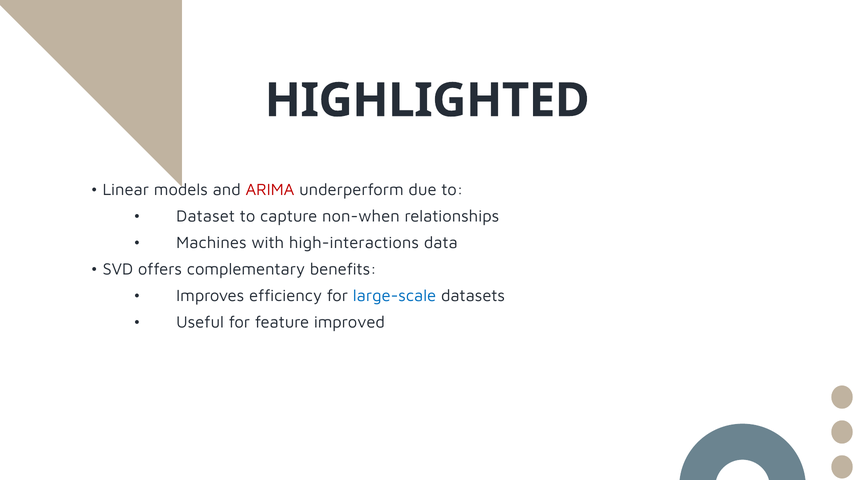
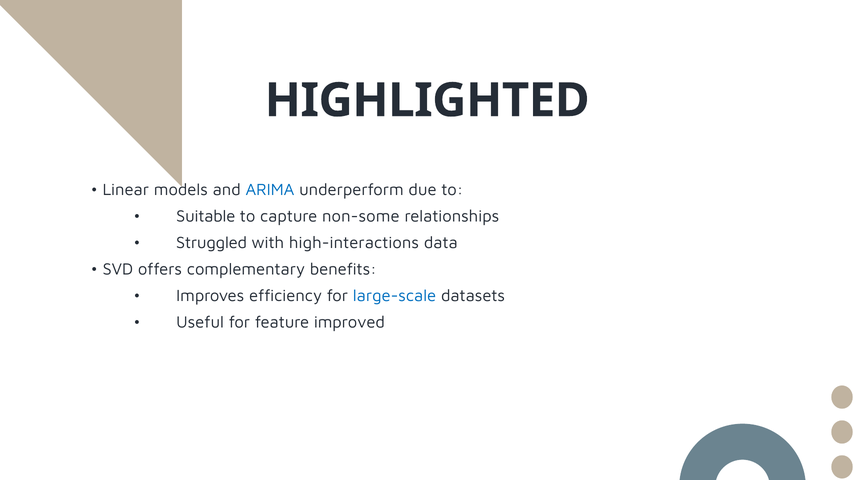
ARIMA colour: red -> blue
Dataset: Dataset -> Suitable
non-when: non-when -> non-some
Machines: Machines -> Struggled
